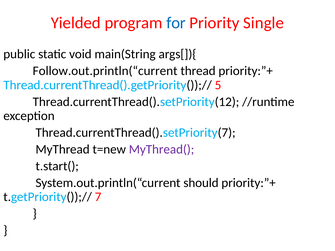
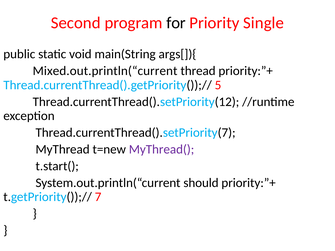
Yielded: Yielded -> Second
for colour: blue -> black
Follow.out.println(“current: Follow.out.println(“current -> Mixed.out.println(“current
